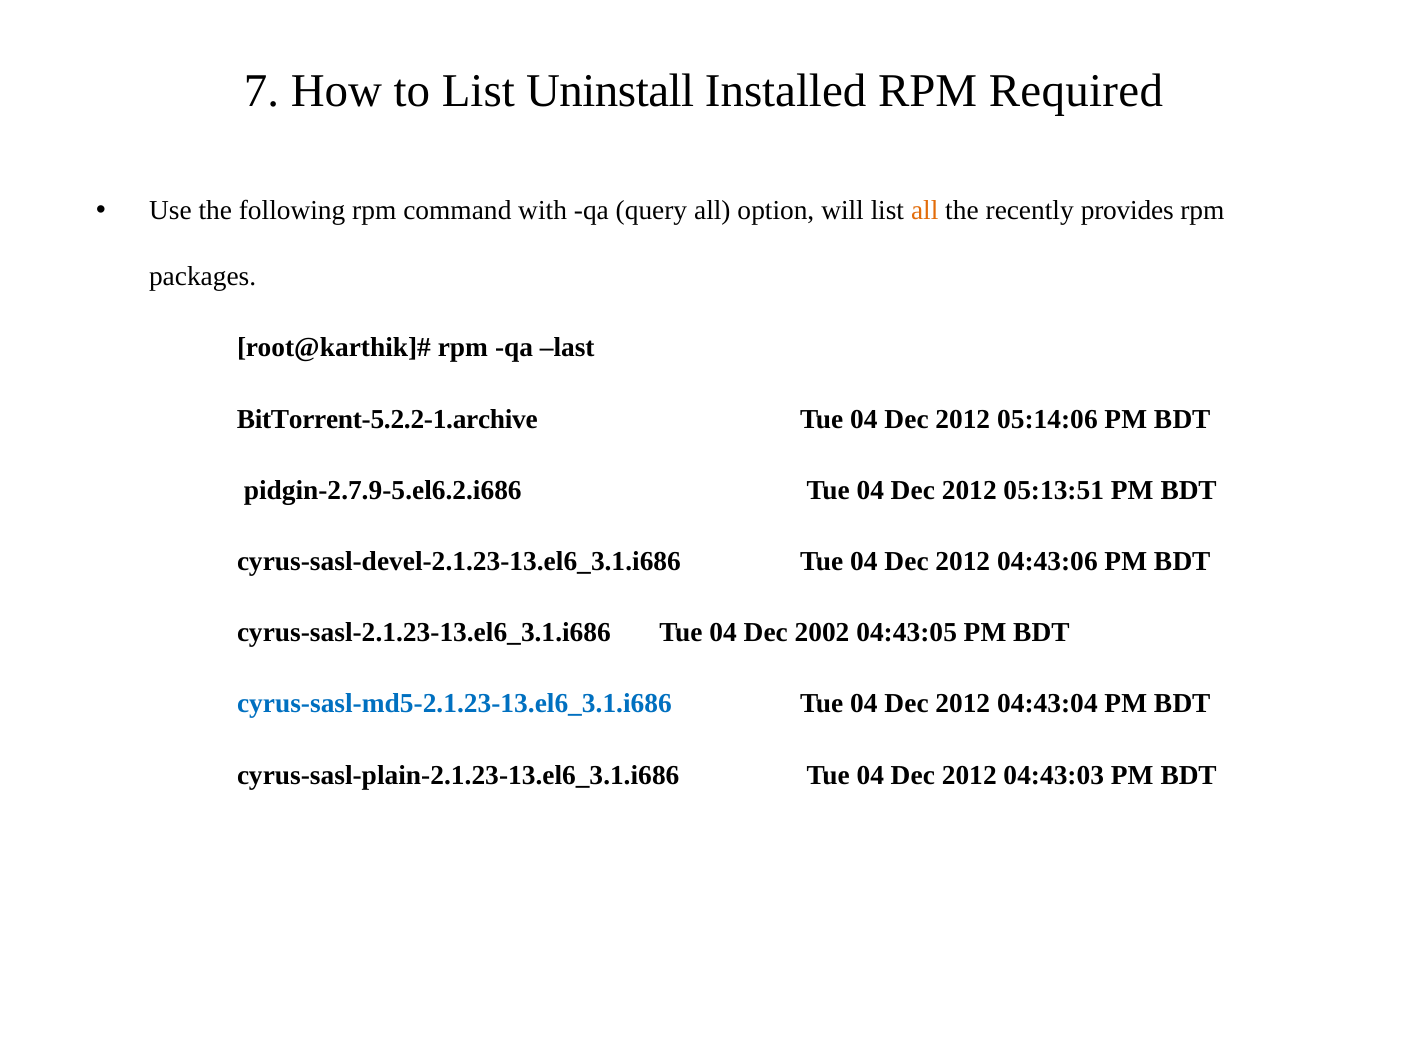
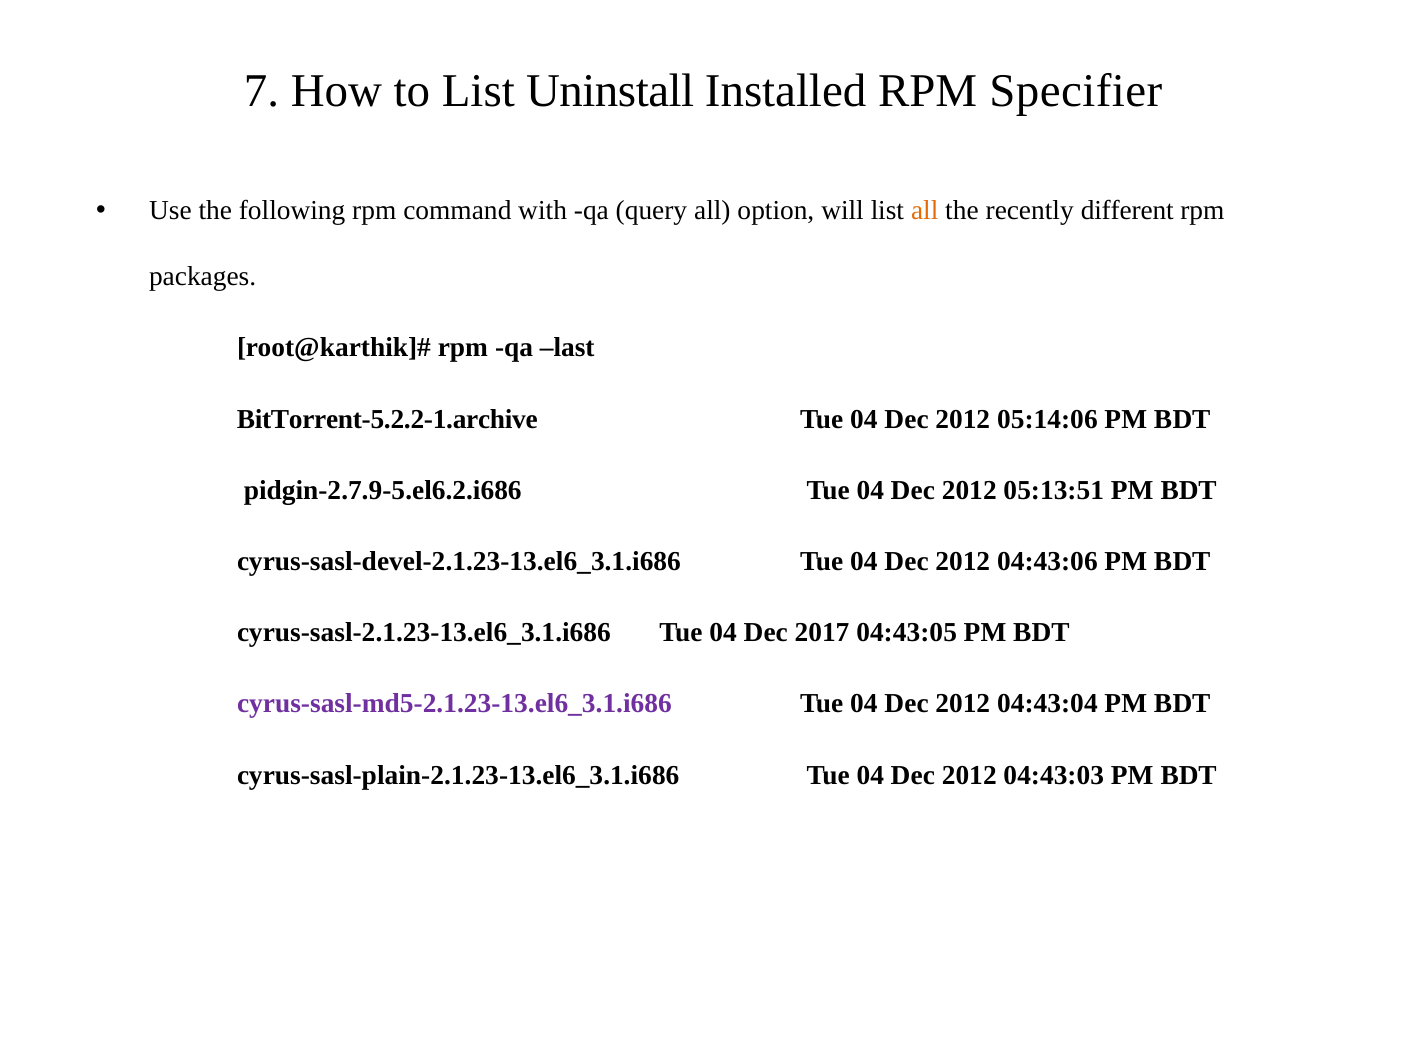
Required: Required -> Specifier
provides: provides -> different
2002: 2002 -> 2017
cyrus-sasl-md5-2.1.23-13.el6_3.1.i686 colour: blue -> purple
